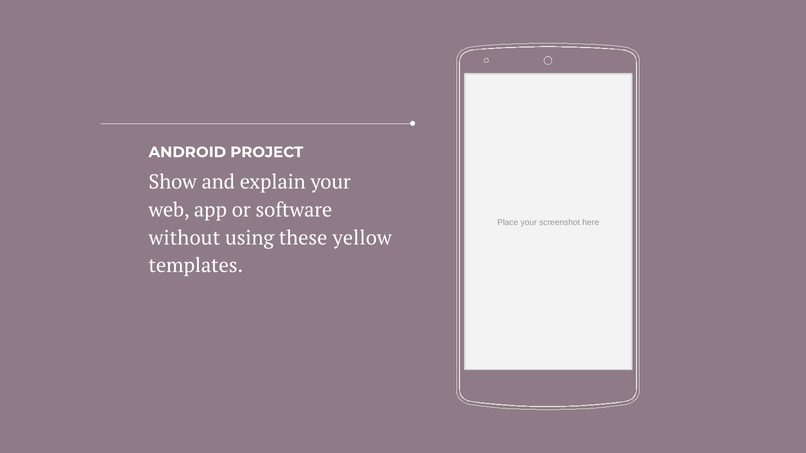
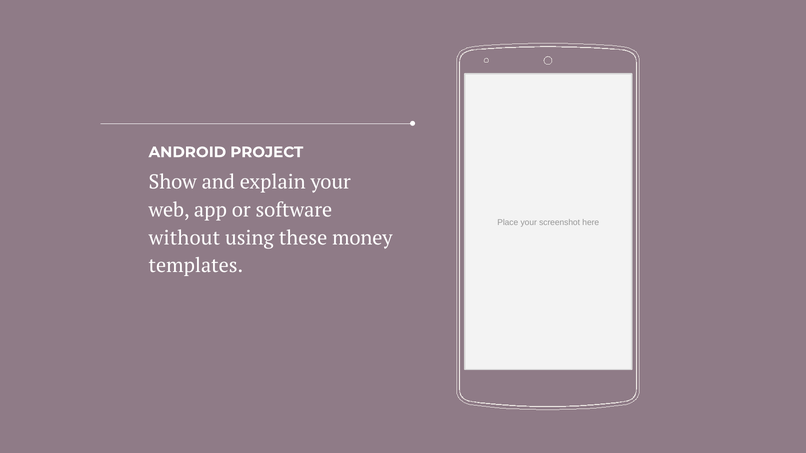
yellow: yellow -> money
